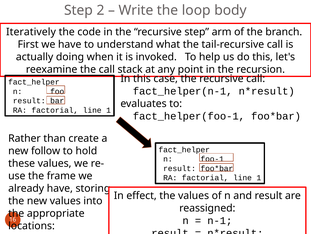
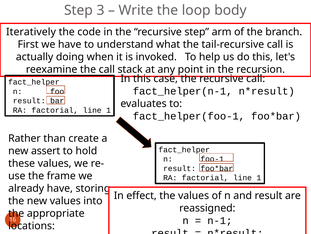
2: 2 -> 3
follow: follow -> assert
